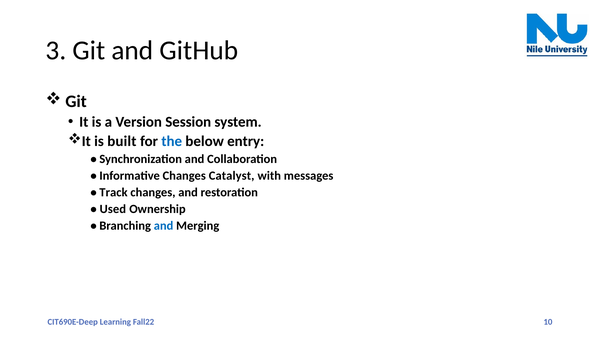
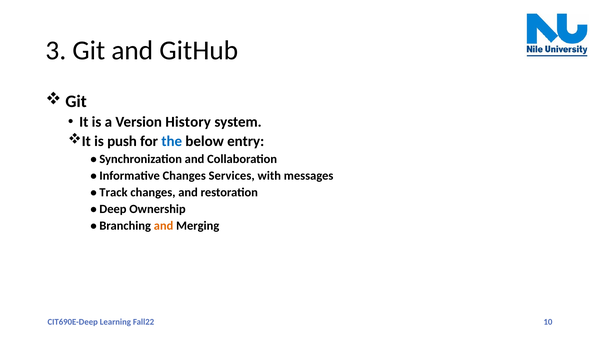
Session: Session -> History
built: built -> push
Catalyst: Catalyst -> Services
Used: Used -> Deep
and at (164, 225) colour: blue -> orange
